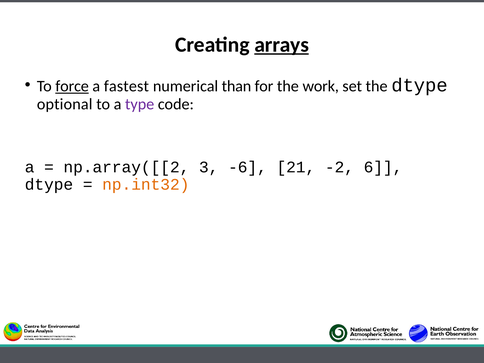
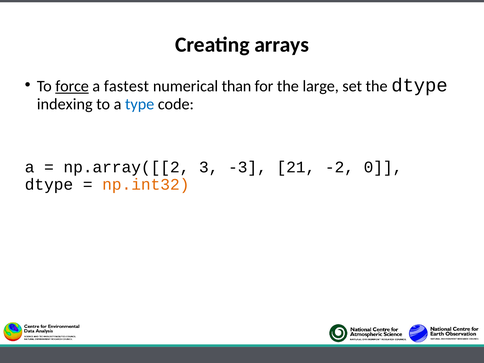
arrays underline: present -> none
work: work -> large
optional: optional -> indexing
type colour: purple -> blue
-6: -6 -> -3
6: 6 -> 0
